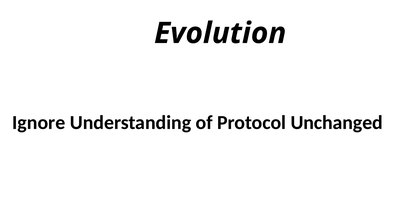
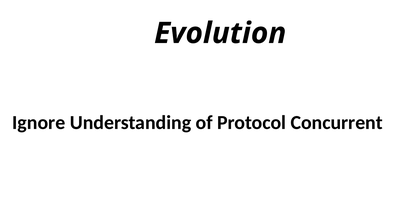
Unchanged: Unchanged -> Concurrent
